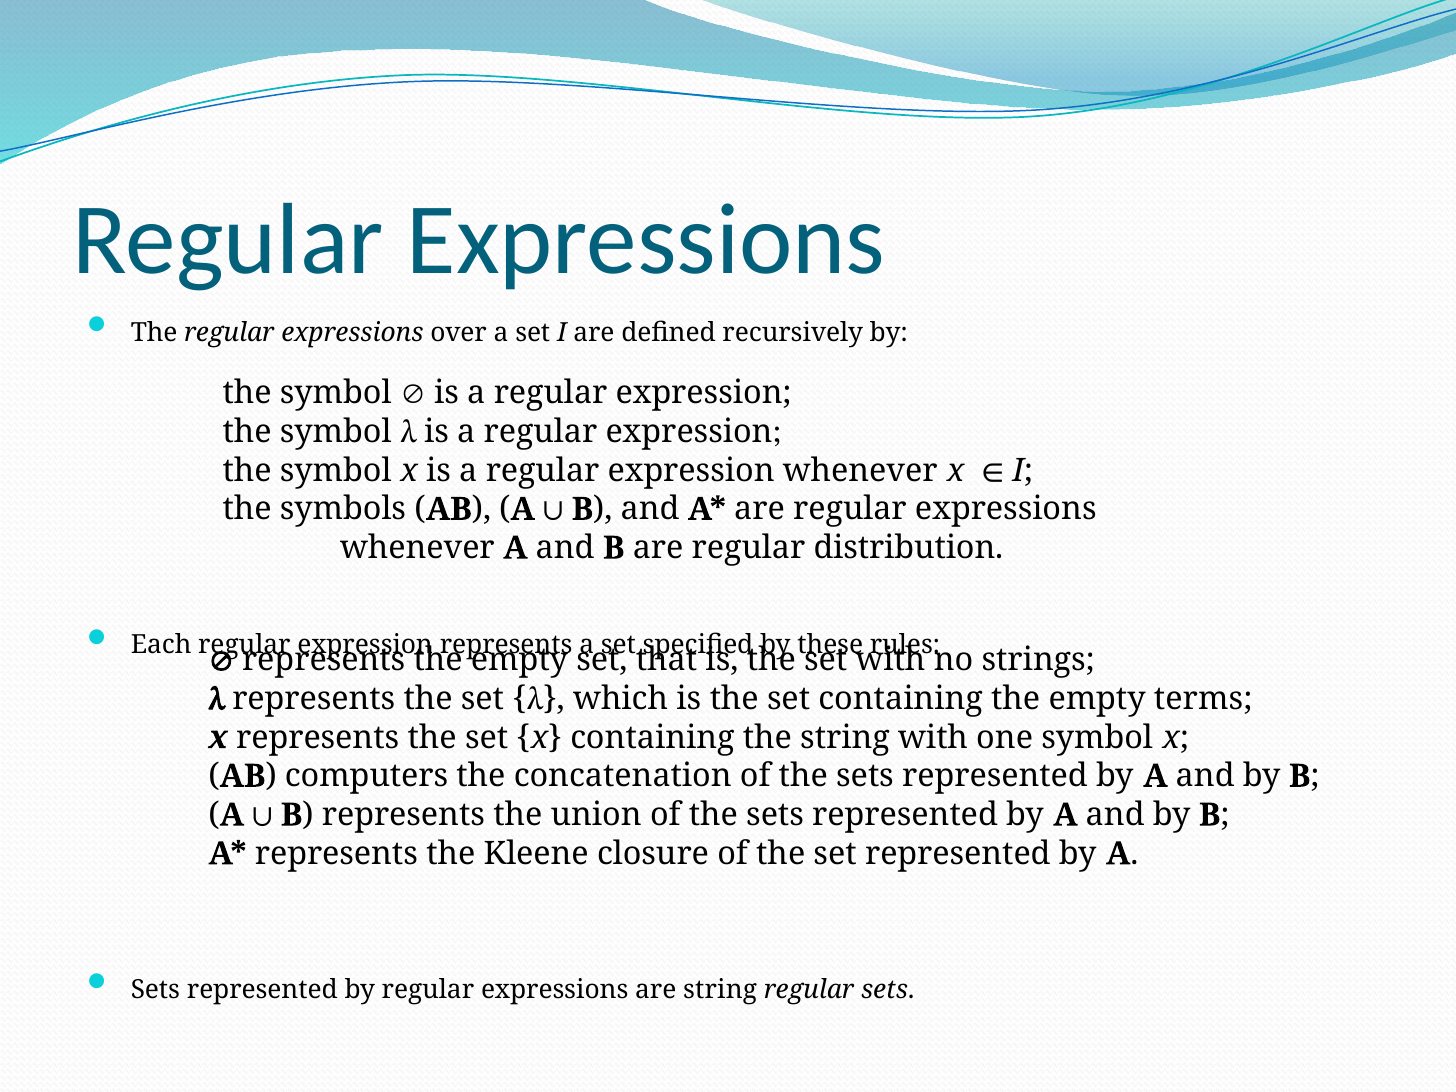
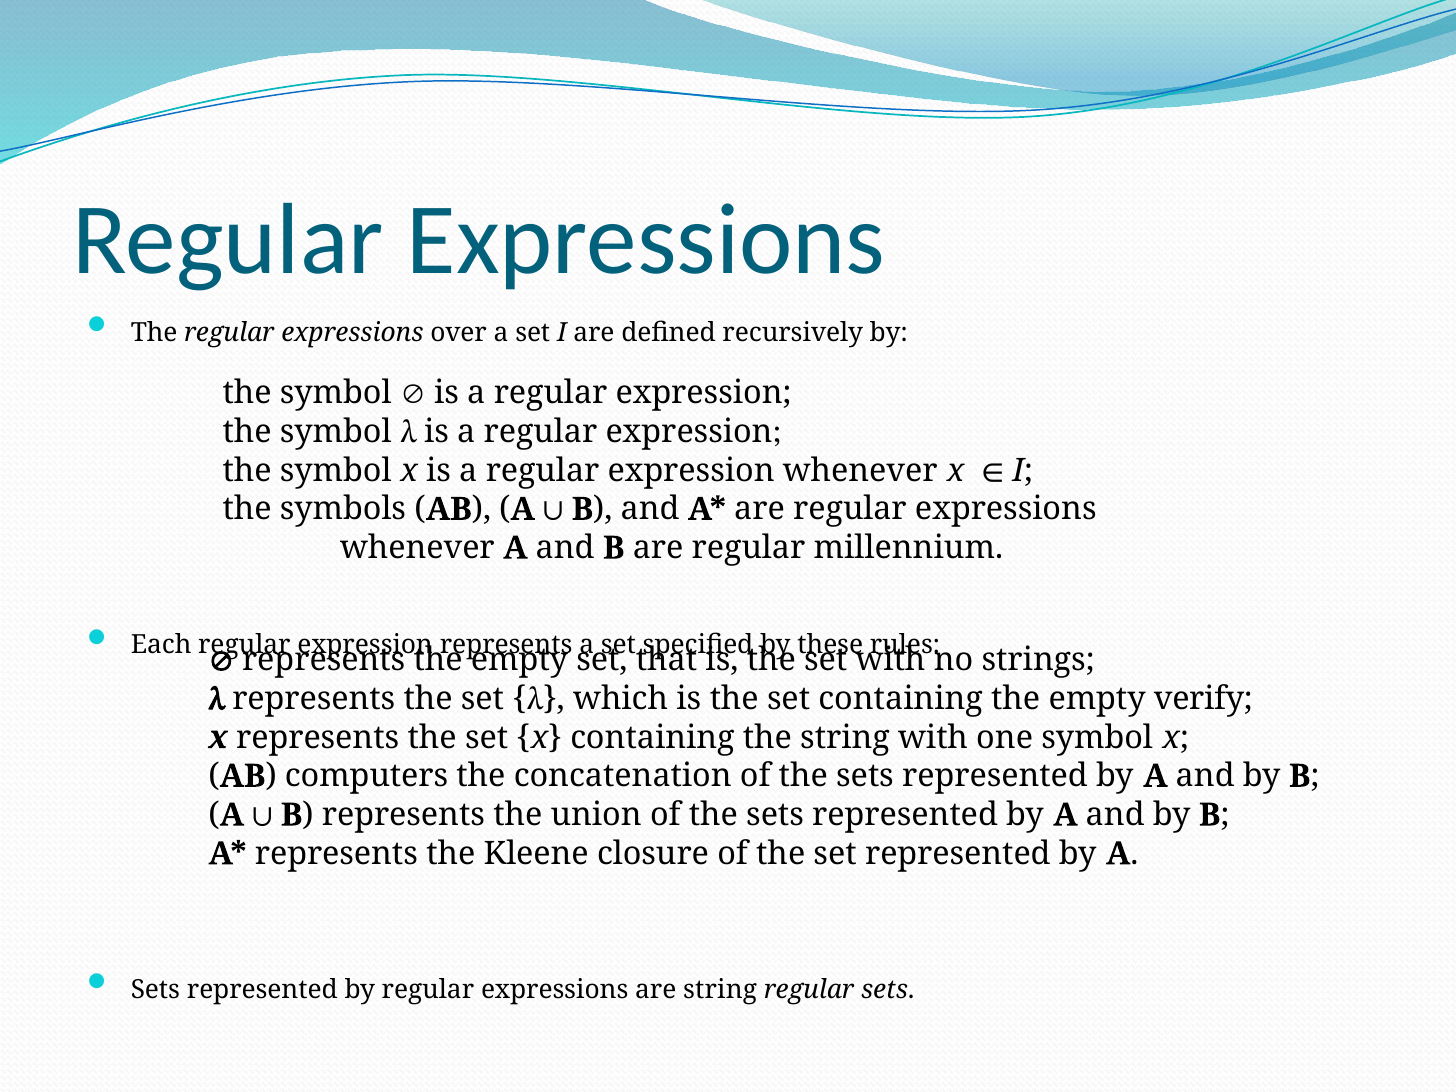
distribution: distribution -> millennium
terms: terms -> verify
